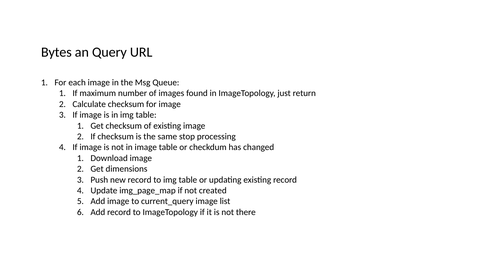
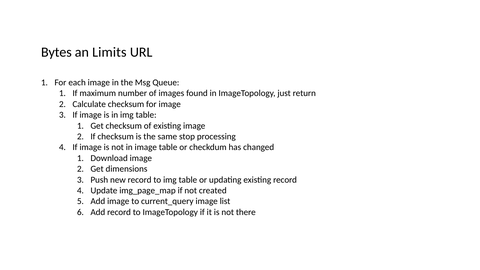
Query: Query -> Limits
